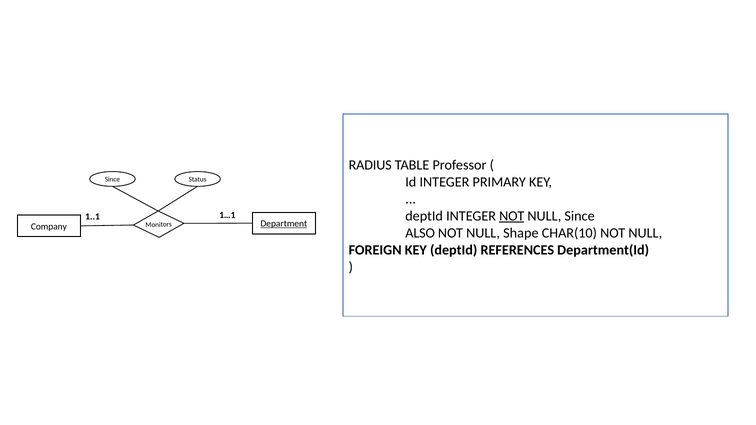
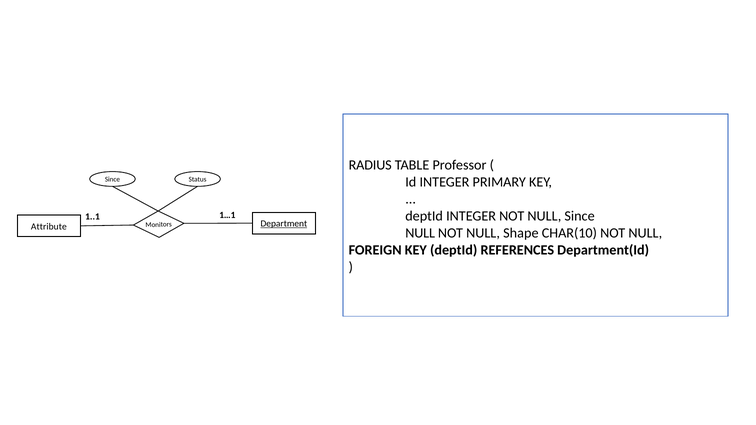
NOT at (512, 216) underline: present -> none
Company: Company -> Attribute
ALSO at (420, 233): ALSO -> NULL
